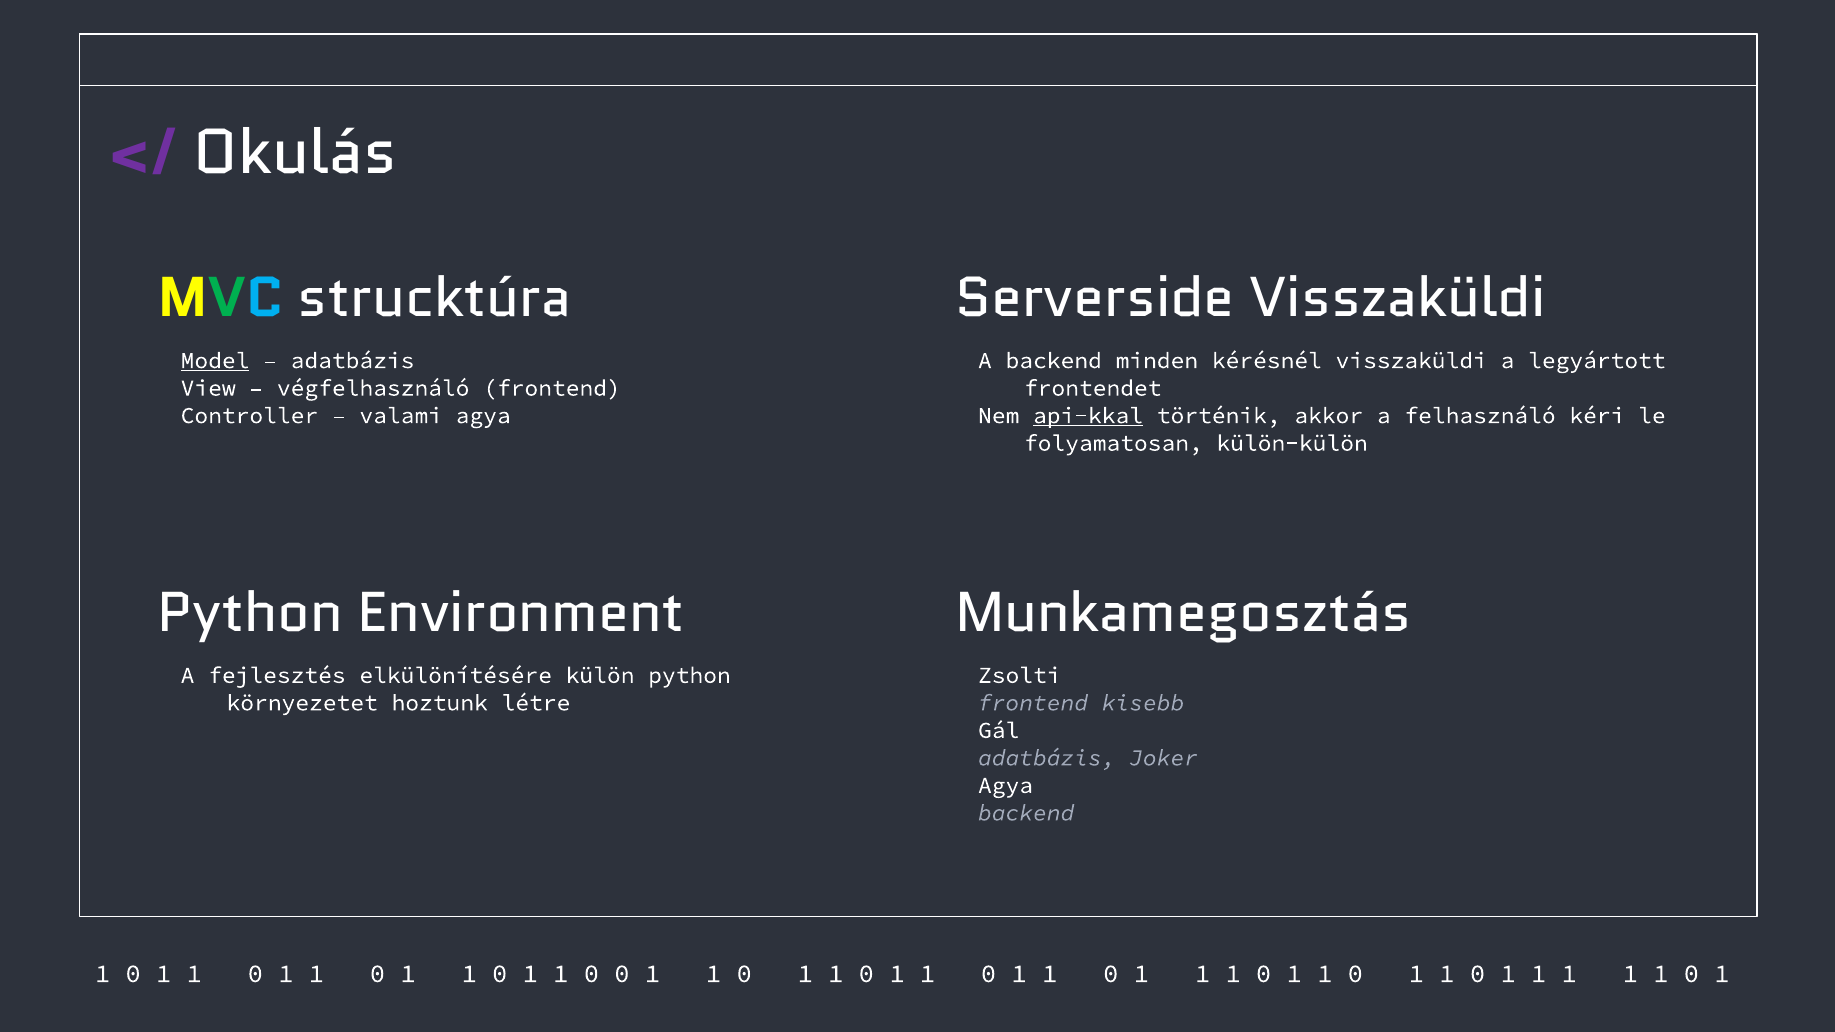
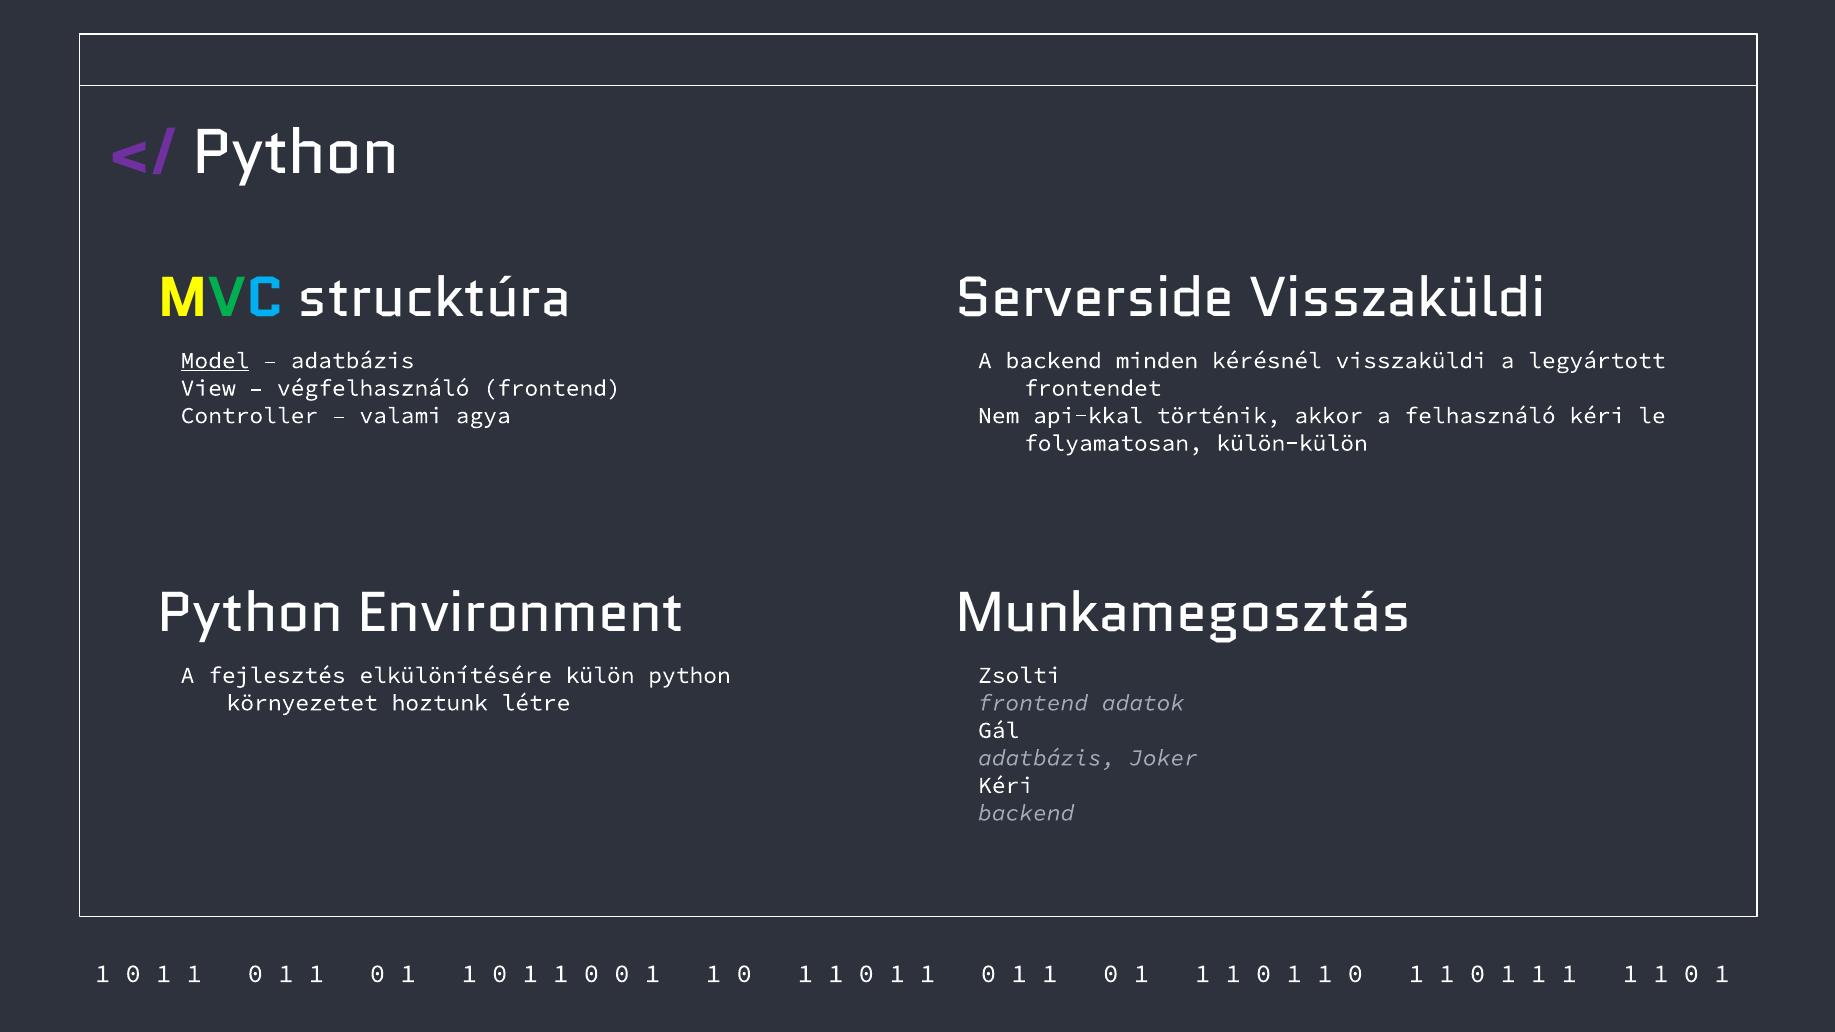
Okulás at (295, 152): Okulás -> Python
api-kkal underline: present -> none
kisebb: kisebb -> adatok
Agya at (1006, 786): Agya -> Kéri
